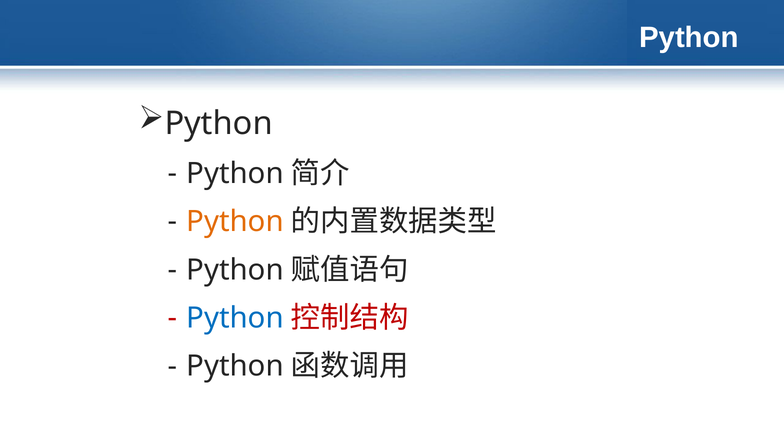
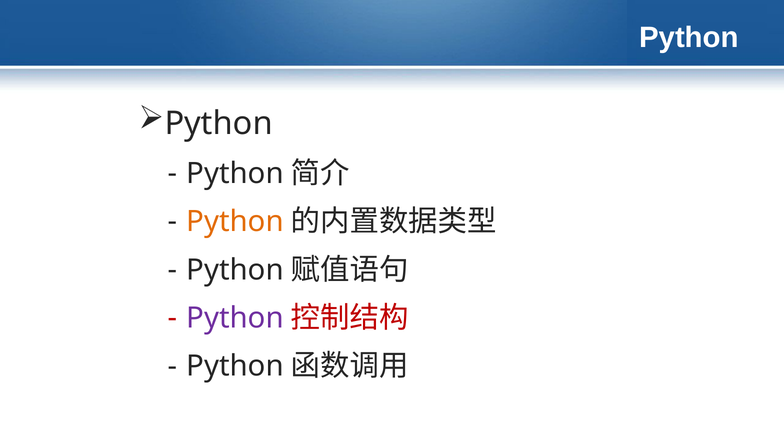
Python at (235, 318) colour: blue -> purple
